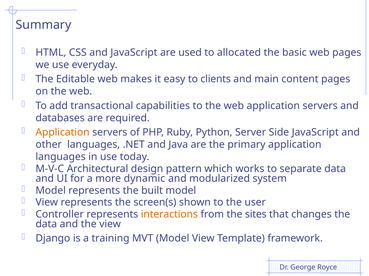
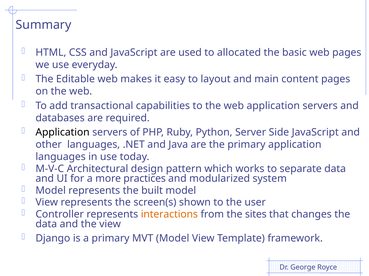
clients: clients -> layout
Application at (63, 133) colour: orange -> black
dynamic: dynamic -> practices
a training: training -> primary
